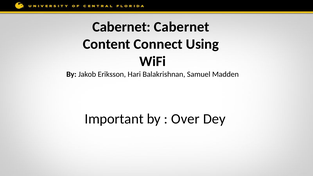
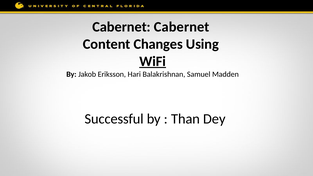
Connect: Connect -> Changes
WiFi underline: none -> present
Important: Important -> Successful
Over: Over -> Than
